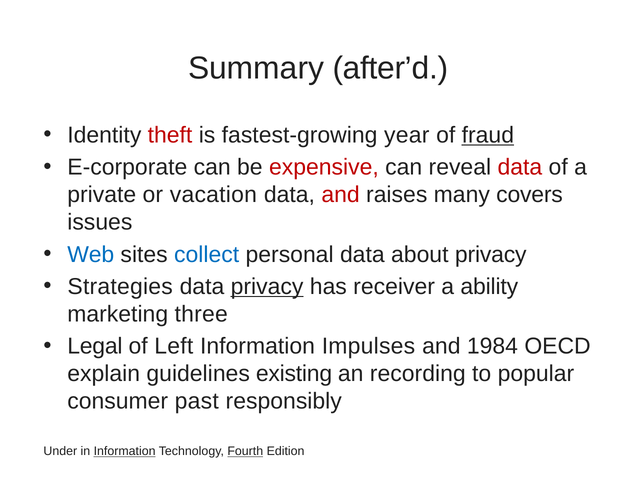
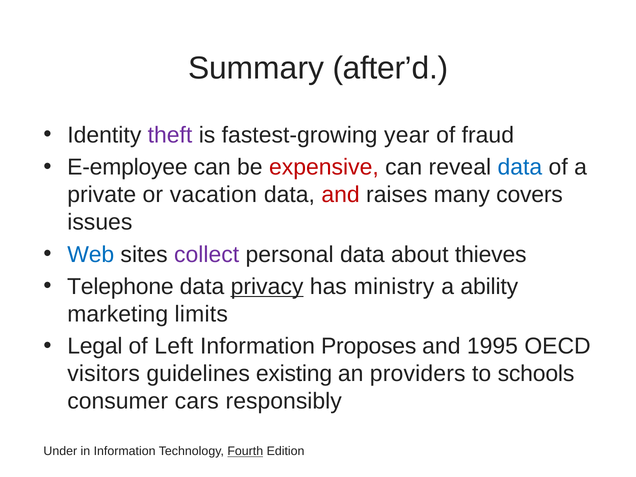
theft colour: red -> purple
fraud underline: present -> none
E-corporate: E-corporate -> E-employee
data at (520, 167) colour: red -> blue
collect colour: blue -> purple
about privacy: privacy -> thieves
Strategies: Strategies -> Telephone
receiver: receiver -> ministry
three: three -> limits
Impulses: Impulses -> Proposes
1984: 1984 -> 1995
explain: explain -> visitors
recording: recording -> providers
popular: popular -> schools
past: past -> cars
Information at (125, 451) underline: present -> none
